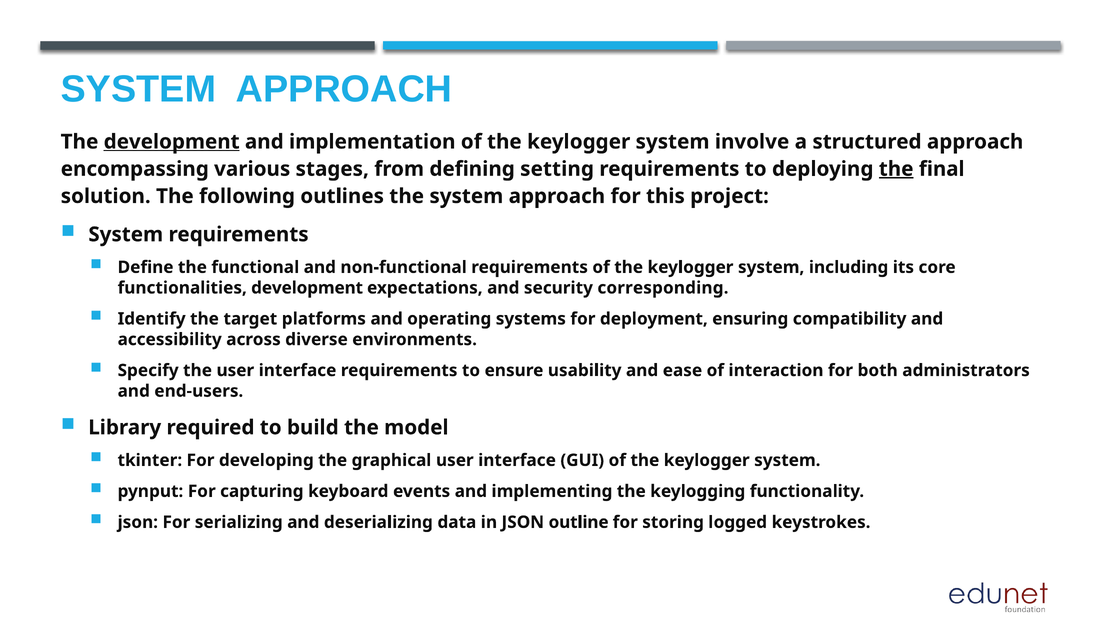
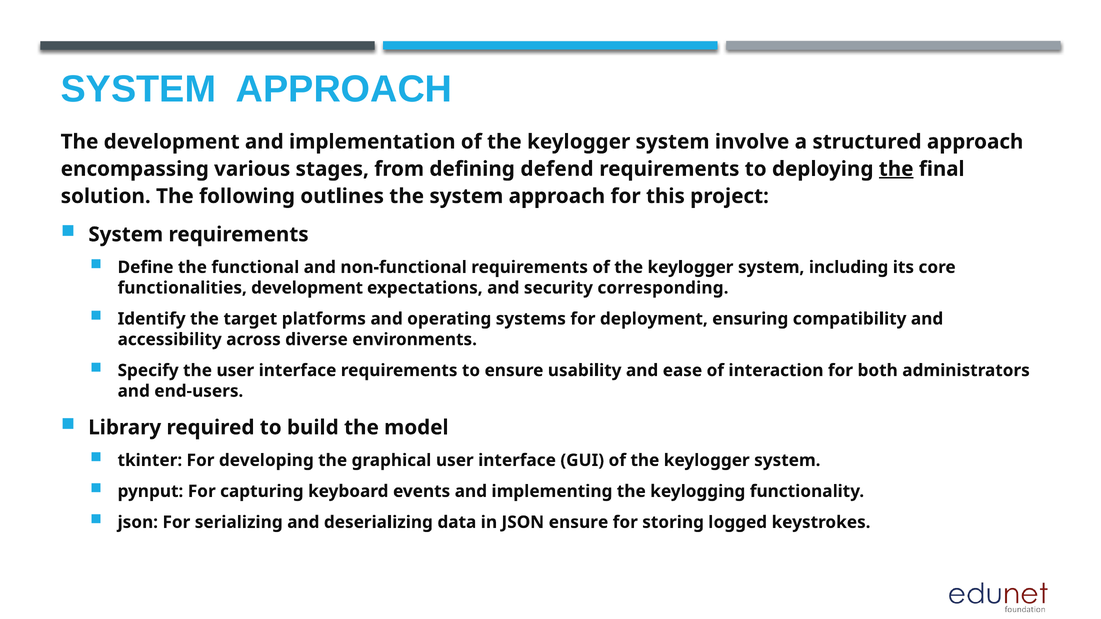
development at (172, 142) underline: present -> none
setting: setting -> defend
JSON outline: outline -> ensure
